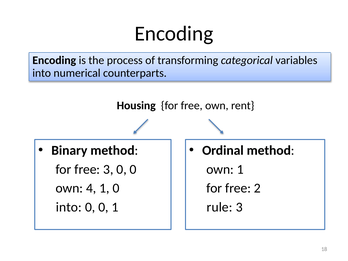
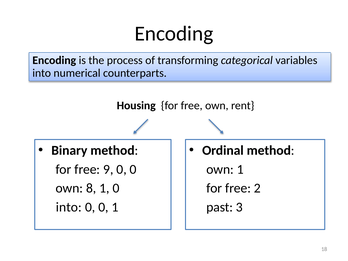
free 3: 3 -> 9
4: 4 -> 8
rule: rule -> past
